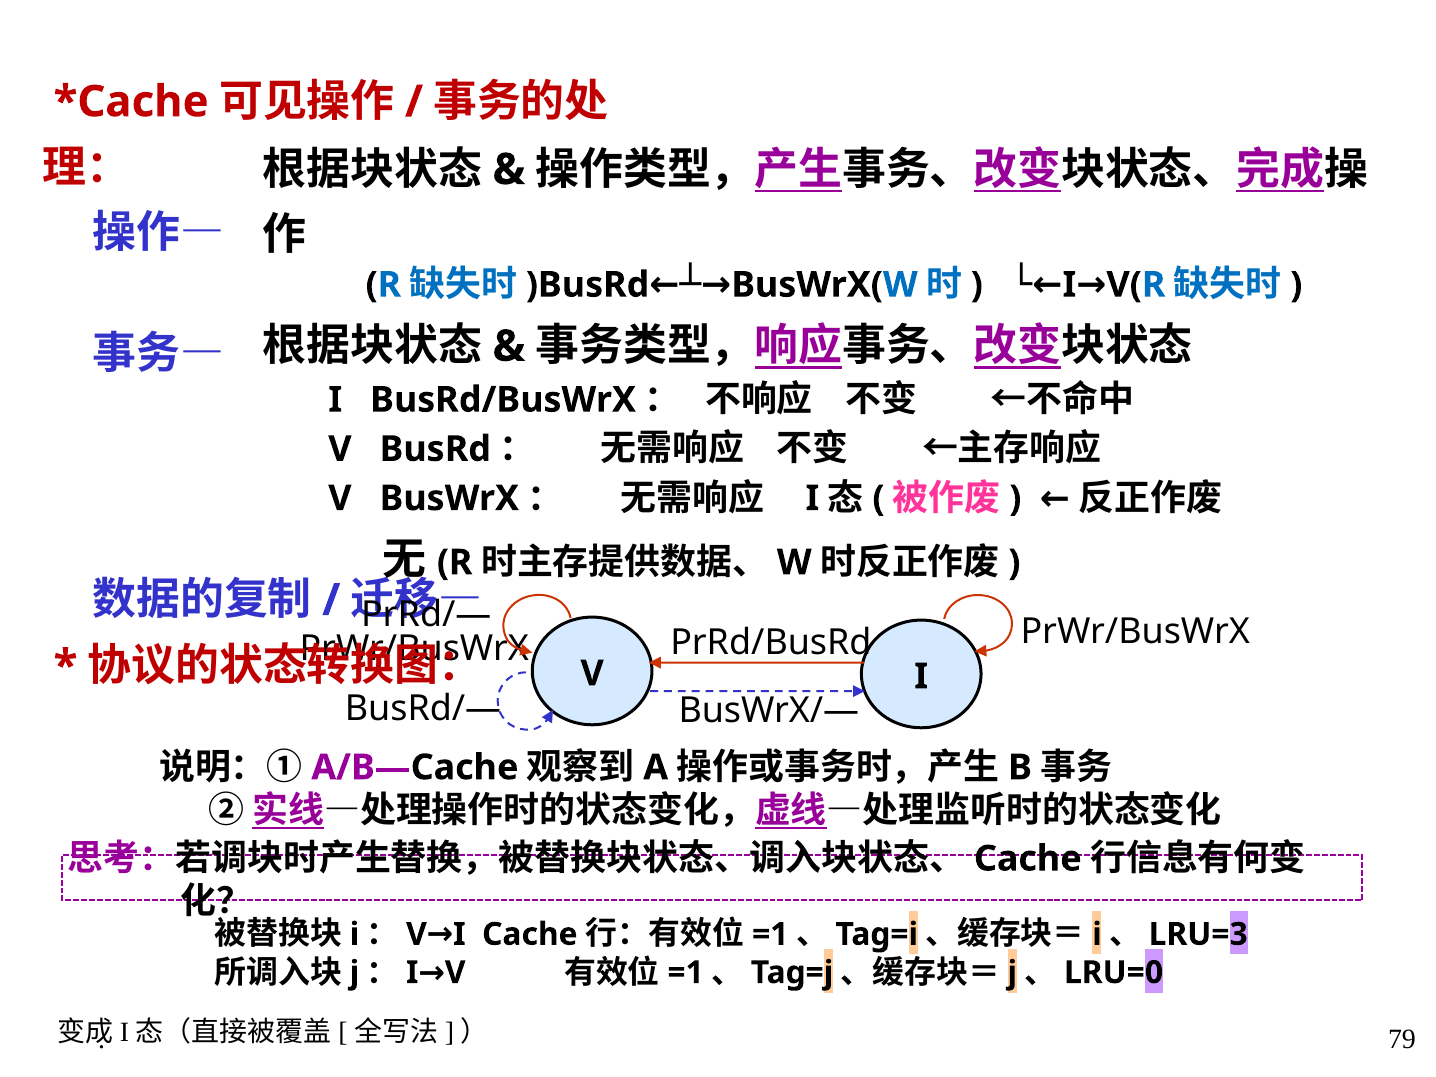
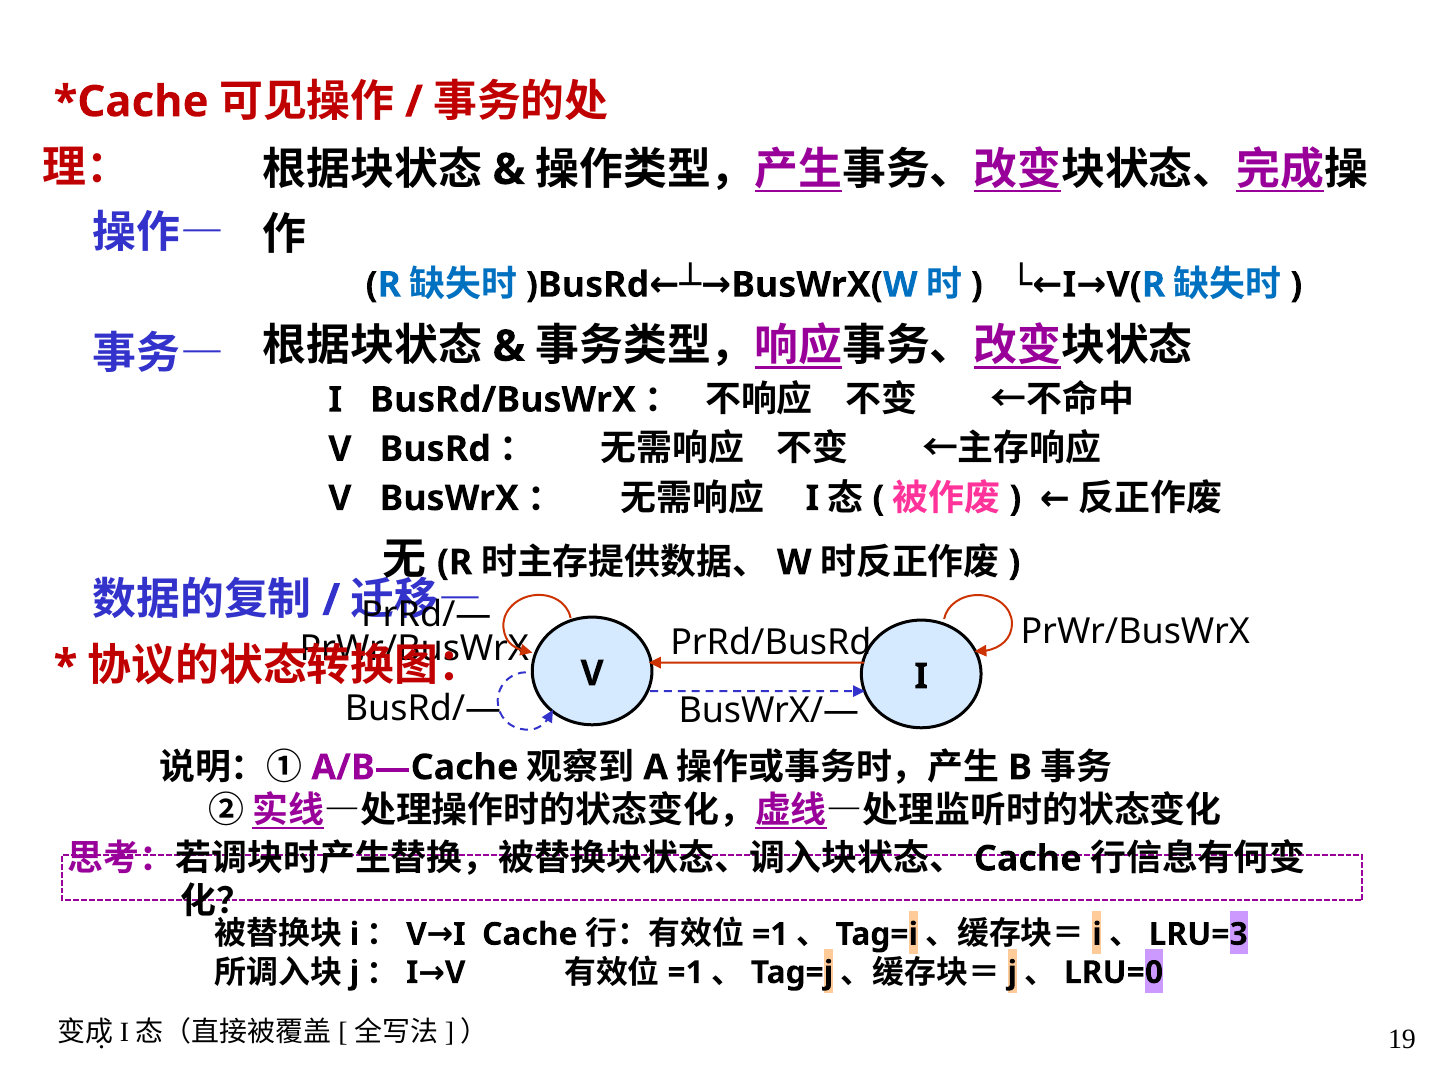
79: 79 -> 19
